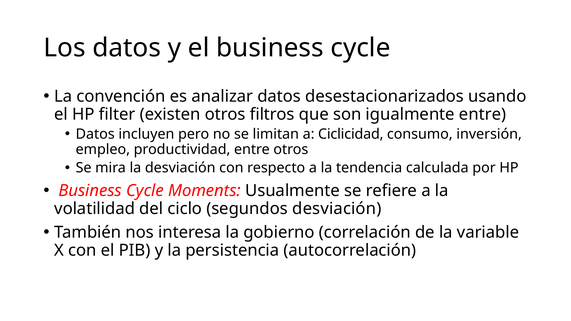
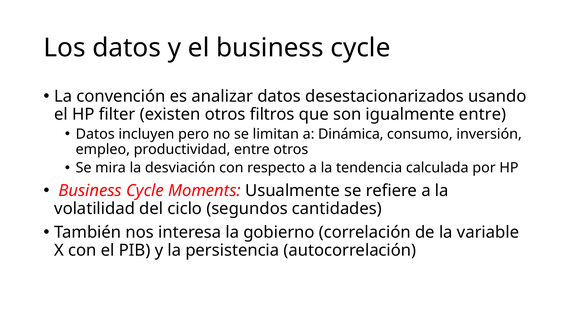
Ciclicidad: Ciclicidad -> Dinámica
segundos desviación: desviación -> cantidades
